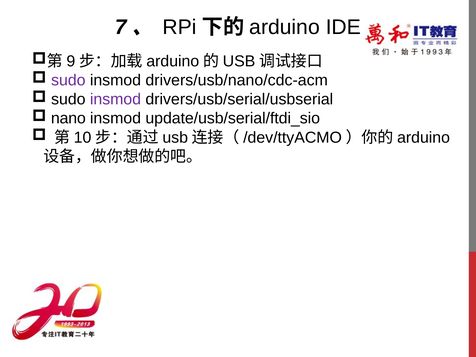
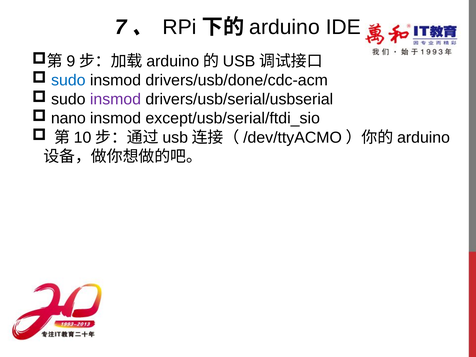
sudo at (68, 80) colour: purple -> blue
drivers/usb/nano/cdc-acm: drivers/usb/nano/cdc-acm -> drivers/usb/done/cdc-acm
update/usb/serial/ftdi_sio: update/usb/serial/ftdi_sio -> except/usb/serial/ftdi_sio
